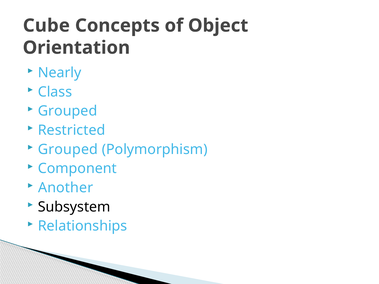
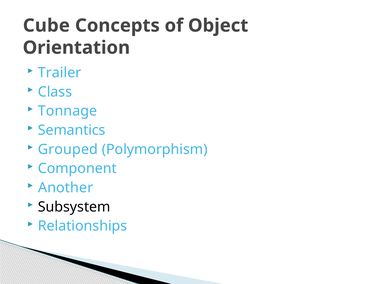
Nearly: Nearly -> Trailer
Grouped at (68, 111): Grouped -> Tonnage
Restricted: Restricted -> Semantics
